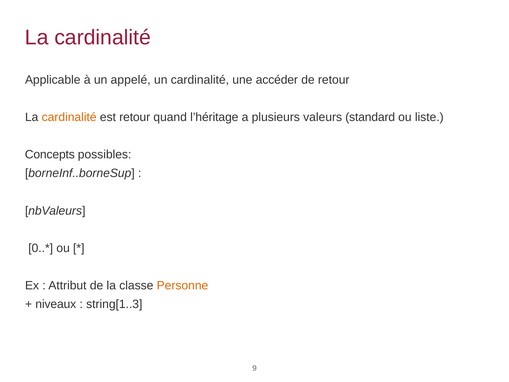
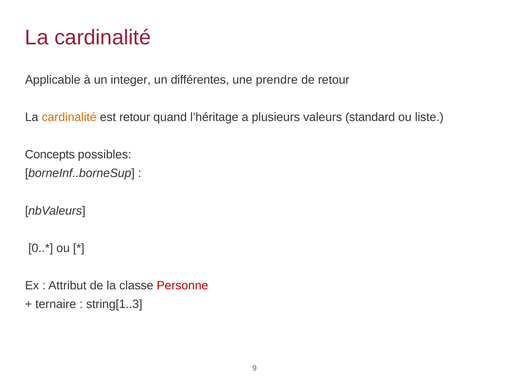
appelé: appelé -> integer
un cardinalité: cardinalité -> différentes
accéder: accéder -> prendre
Personne colour: orange -> red
niveaux: niveaux -> ternaire
